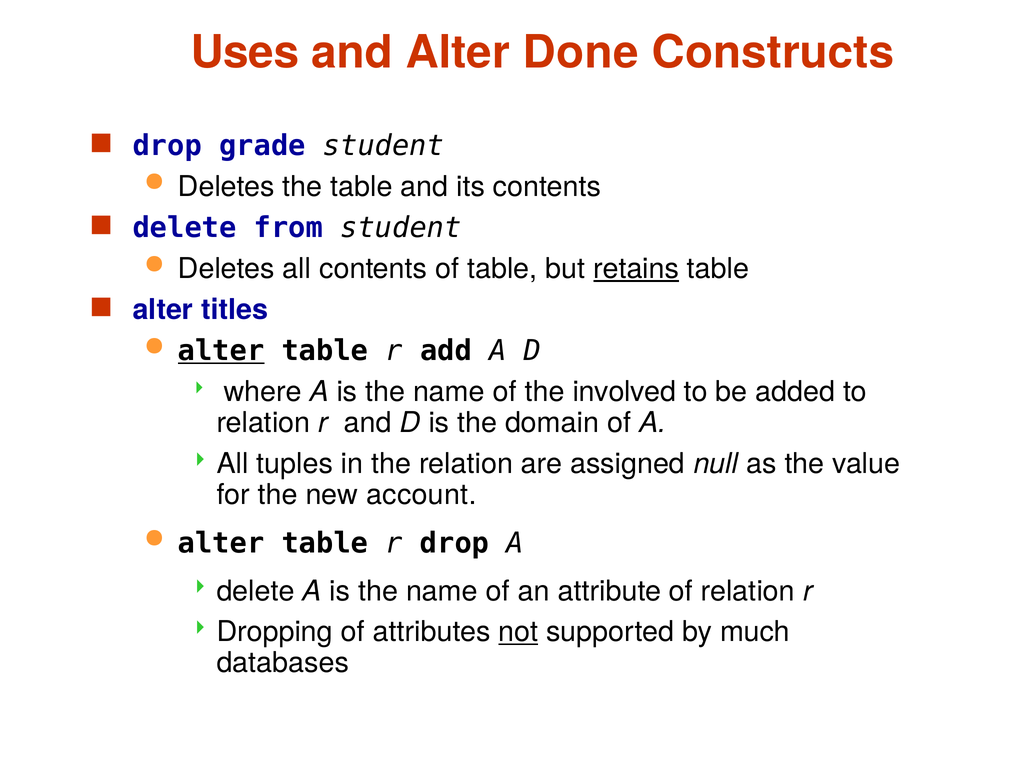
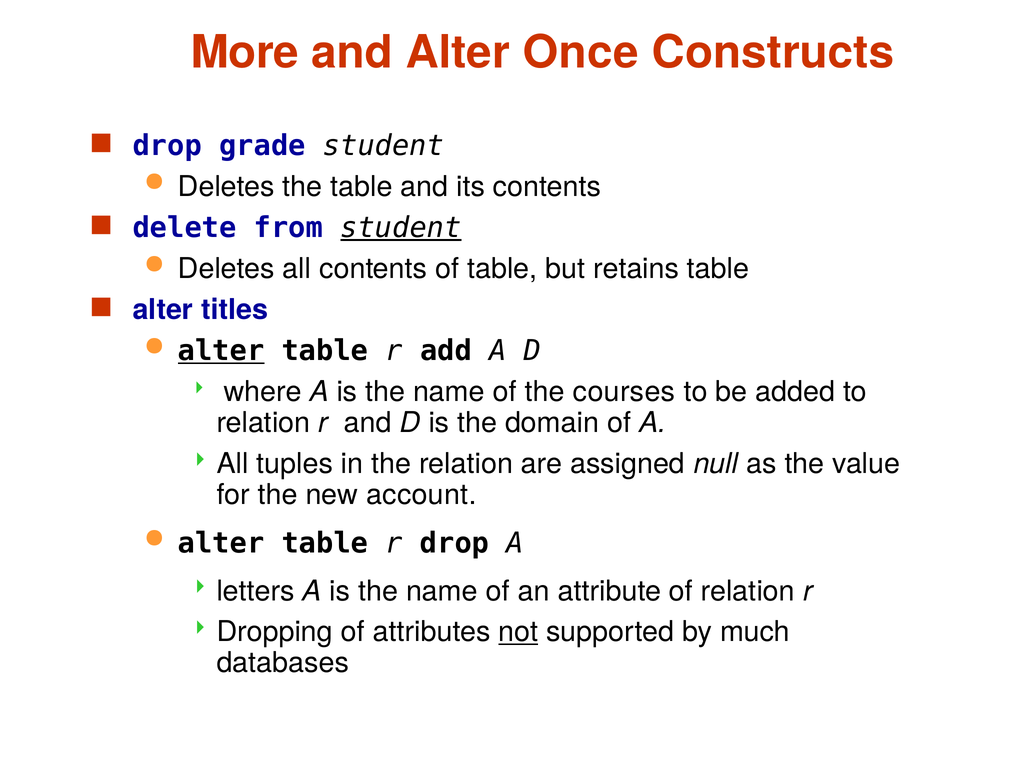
Uses: Uses -> More
Done: Done -> Once
student at (401, 228) underline: none -> present
retains underline: present -> none
involved: involved -> courses
delete at (256, 591): delete -> letters
